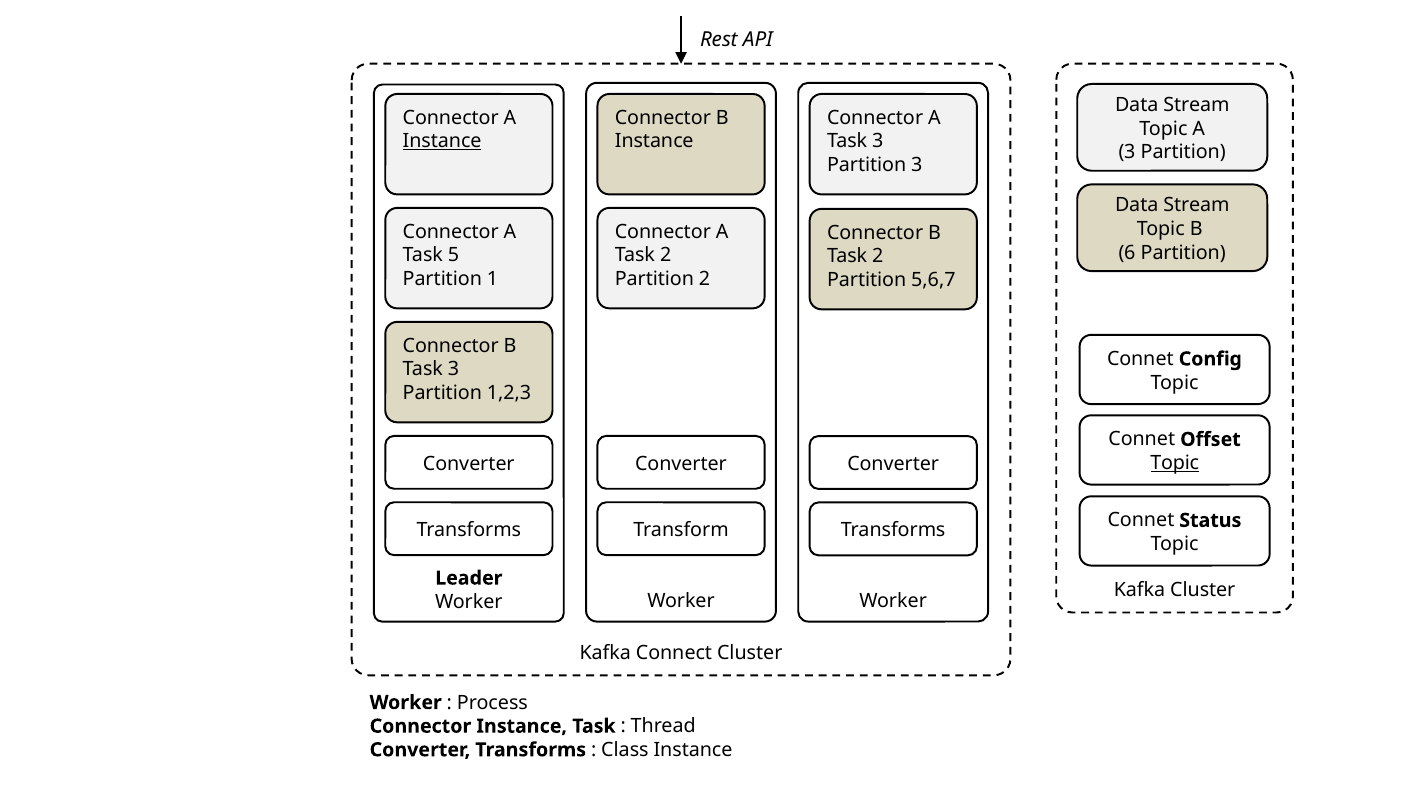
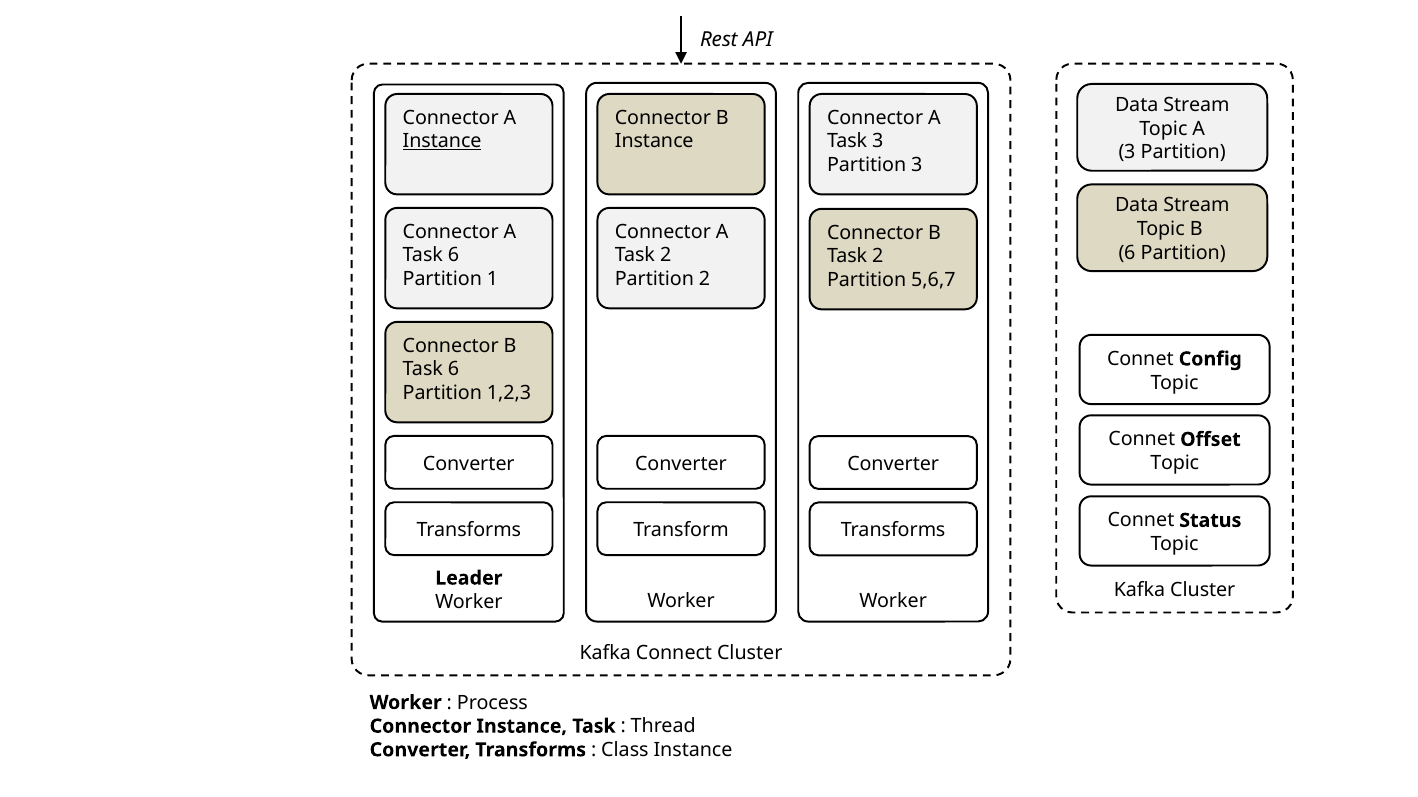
5 at (454, 255): 5 -> 6
3 at (454, 369): 3 -> 6
Topic at (1175, 463) underline: present -> none
